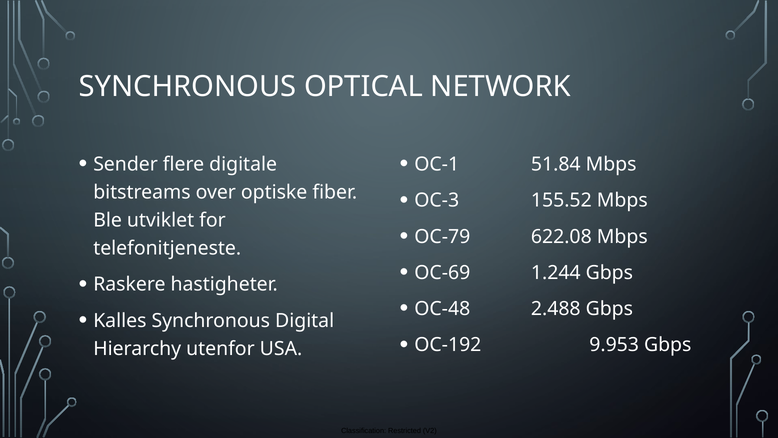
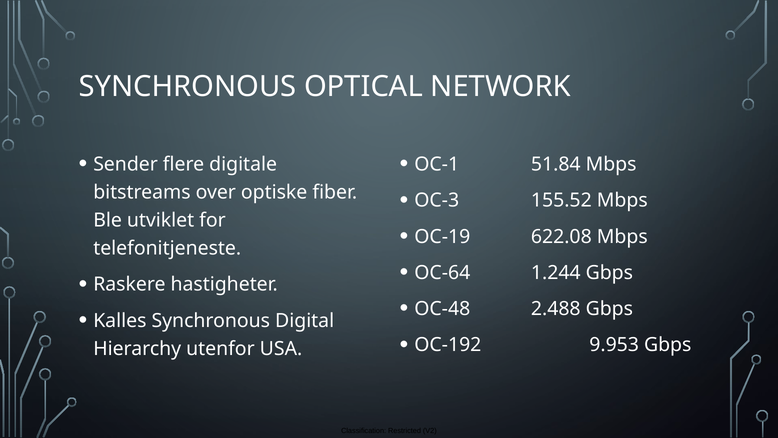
OC-79: OC-79 -> OC-19
OC-69: OC-69 -> OC-64
